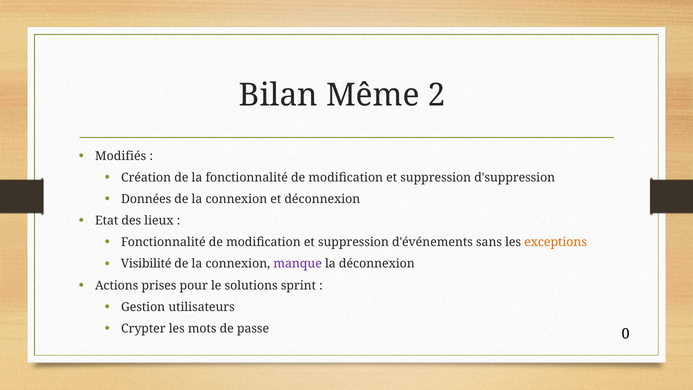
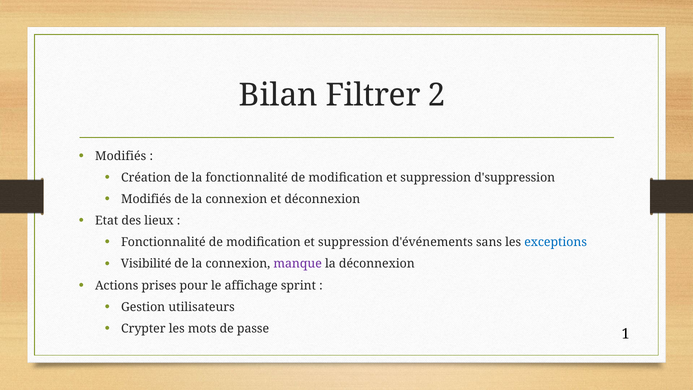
Même: Même -> Filtrer
Données at (146, 199): Données -> Modifiés
exceptions colour: orange -> blue
solutions: solutions -> affichage
0: 0 -> 1
